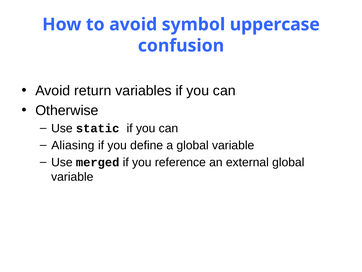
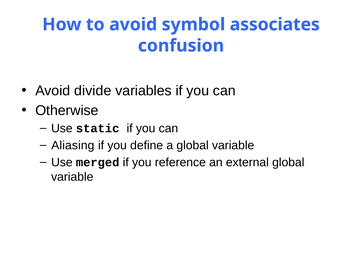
uppercase: uppercase -> associates
return: return -> divide
